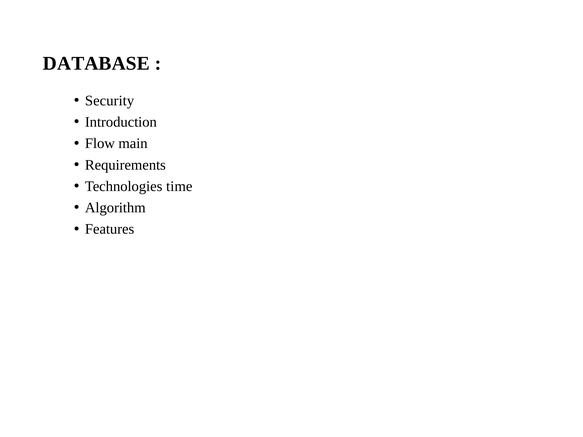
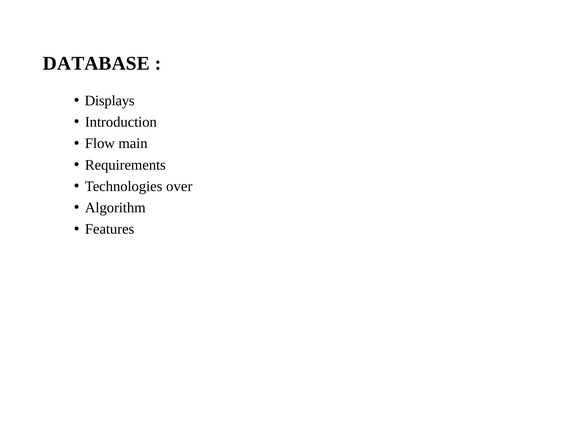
Security: Security -> Displays
time: time -> over
